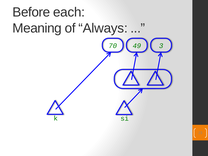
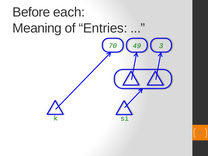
Always: Always -> Entries
